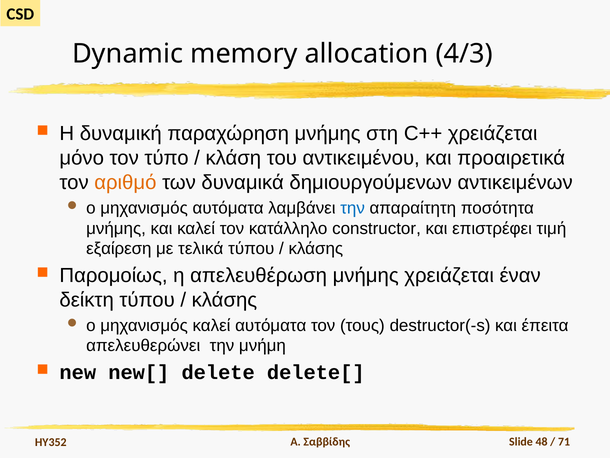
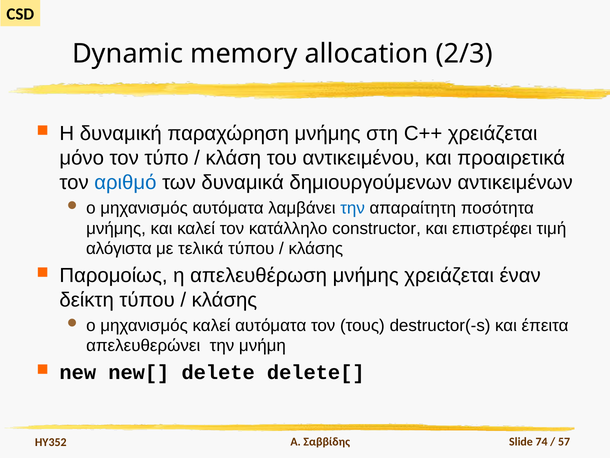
4/3: 4/3 -> 2/3
αριθμό colour: orange -> blue
εξαίρεση: εξαίρεση -> αλόγιστα
48: 48 -> 74
71: 71 -> 57
